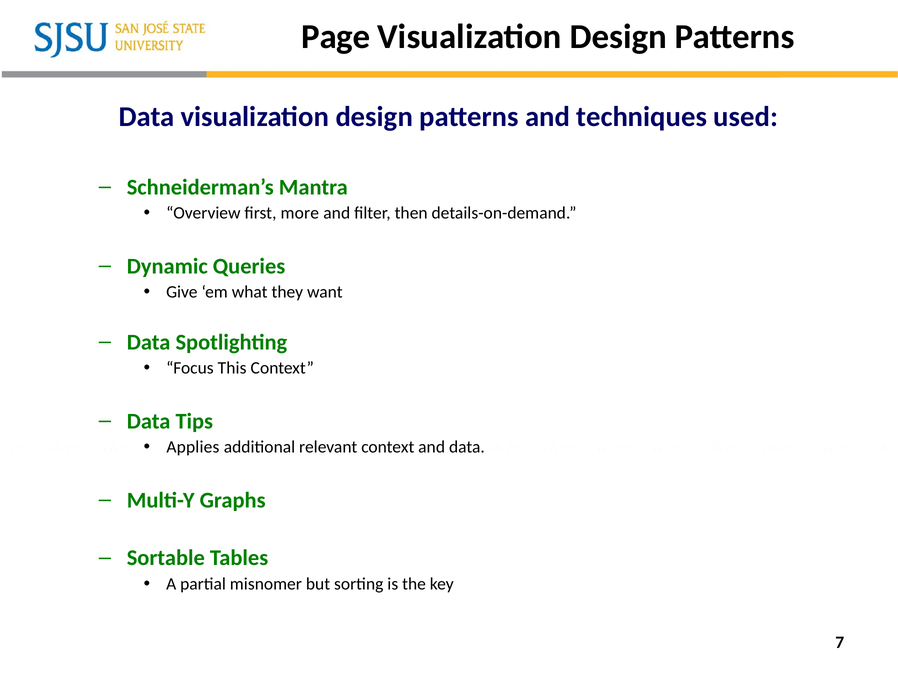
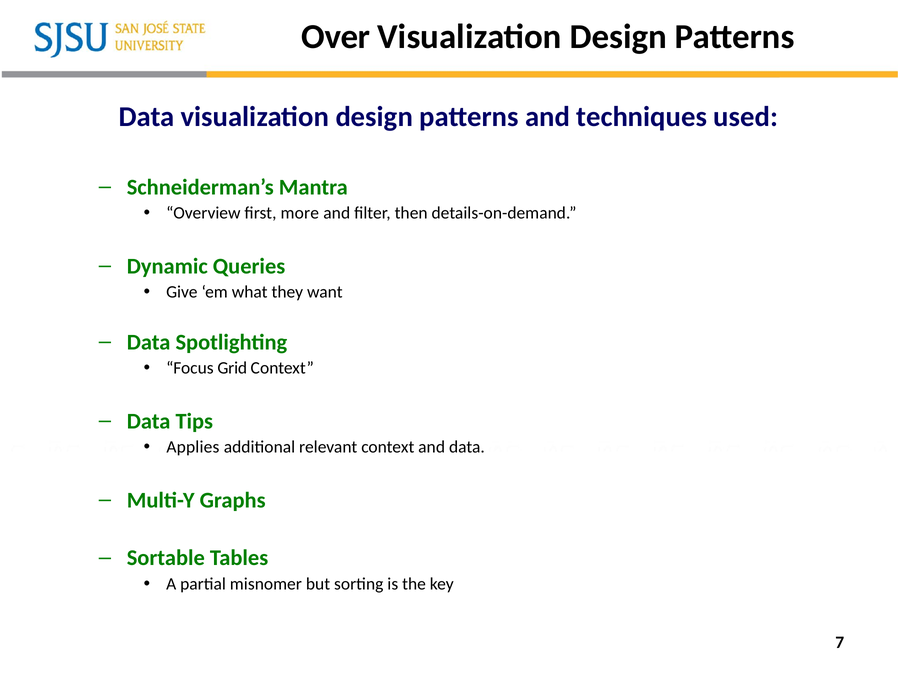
Page: Page -> Over
This: This -> Grid
